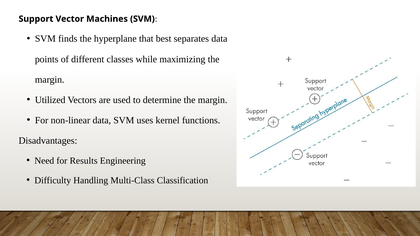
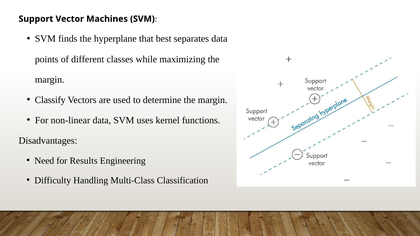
Utilized: Utilized -> Classify
